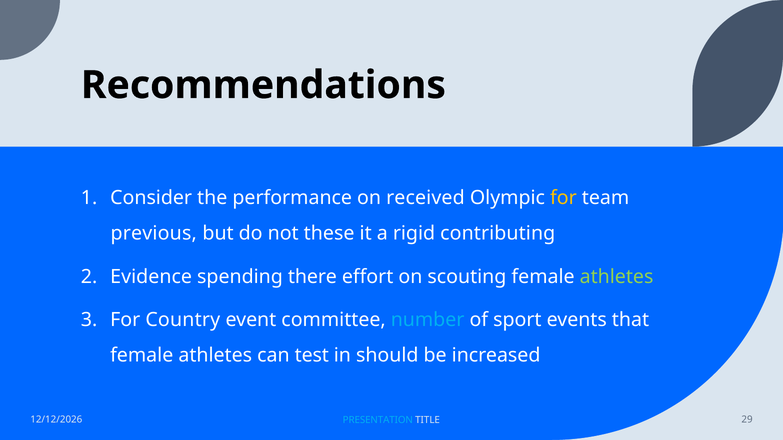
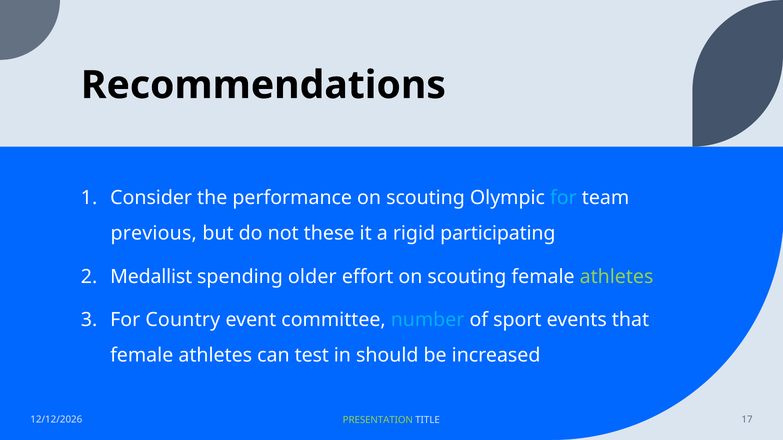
performance on received: received -> scouting
for at (563, 198) colour: yellow -> light blue
contributing: contributing -> participating
Evidence: Evidence -> Medallist
there: there -> older
PRESENTATION colour: light blue -> light green
29: 29 -> 17
